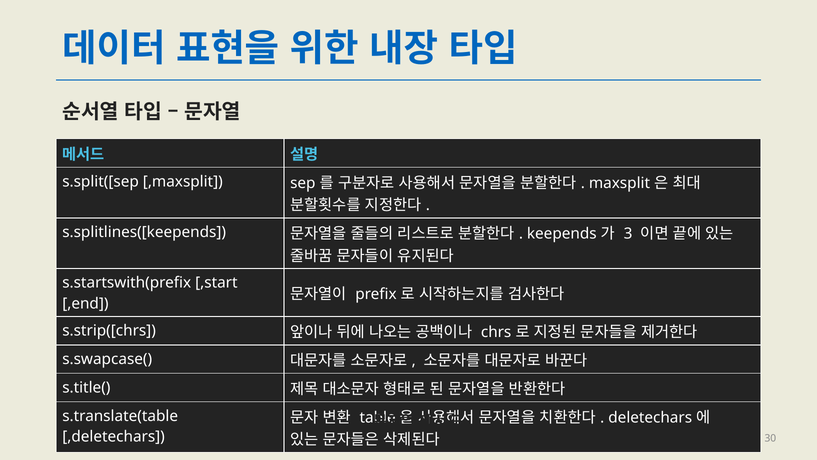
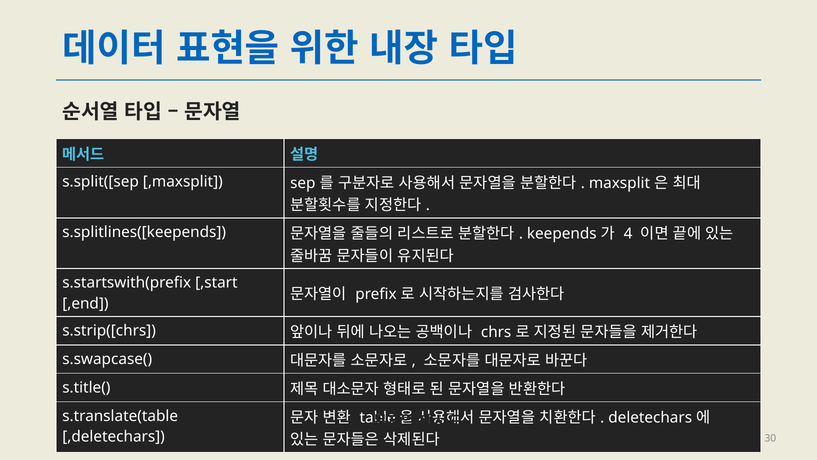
3: 3 -> 4
